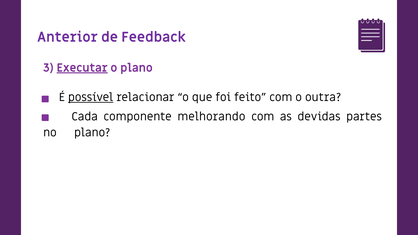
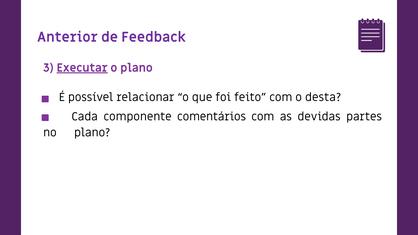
possível underline: present -> none
outra: outra -> desta
melhorando: melhorando -> comentários
